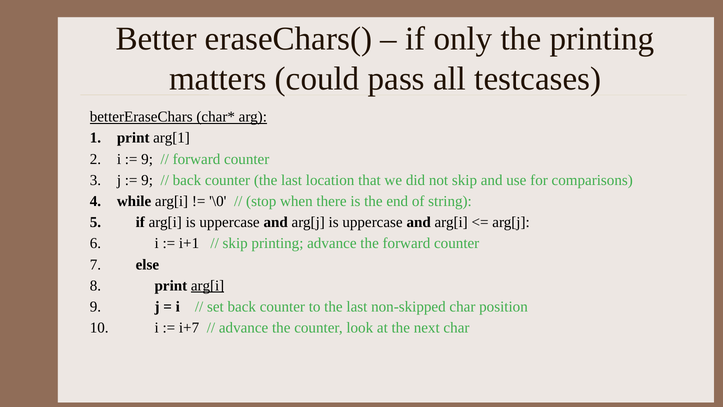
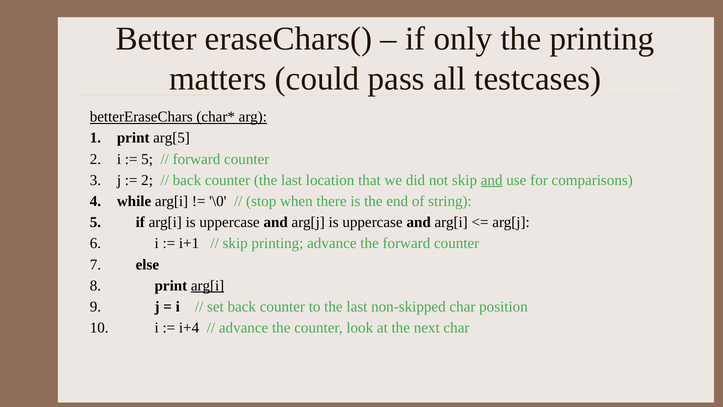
arg[1: arg[1 -> arg[5
9 at (147, 159): 9 -> 5
9 at (147, 180): 9 -> 2
and at (492, 180) underline: none -> present
i+7: i+7 -> i+4
